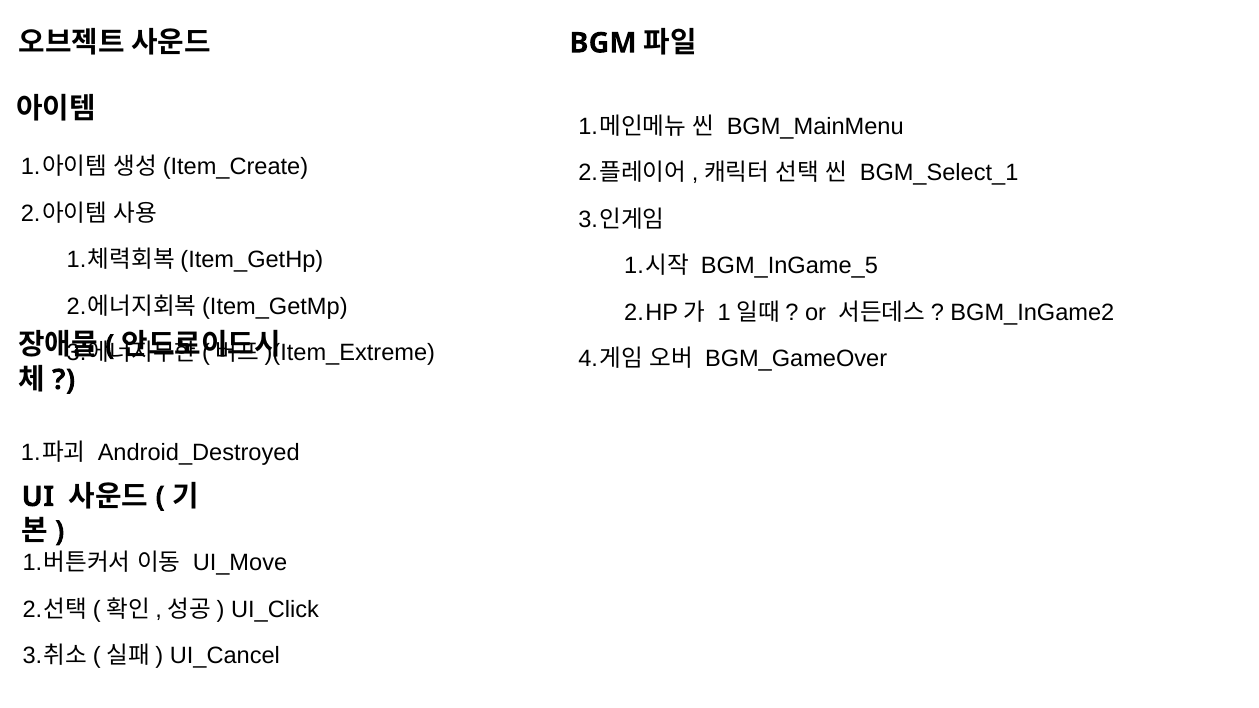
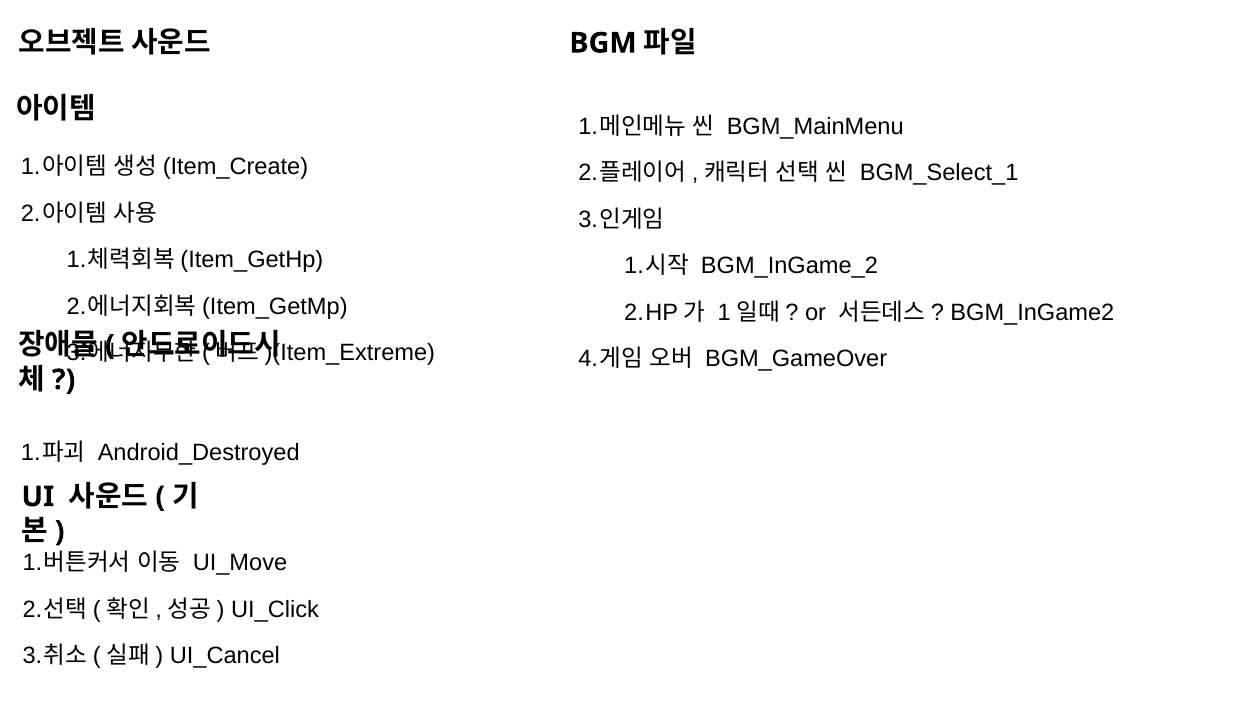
BGM_InGame_5: BGM_InGame_5 -> BGM_InGame_2
